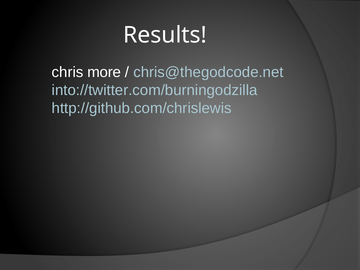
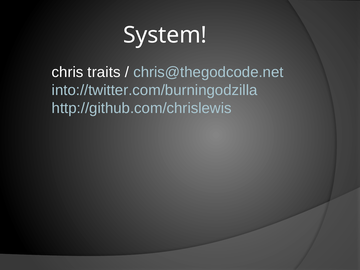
Results: Results -> System
more: more -> traits
